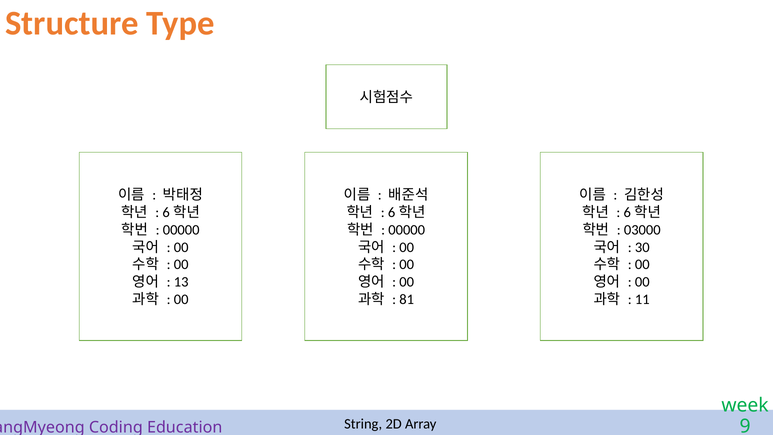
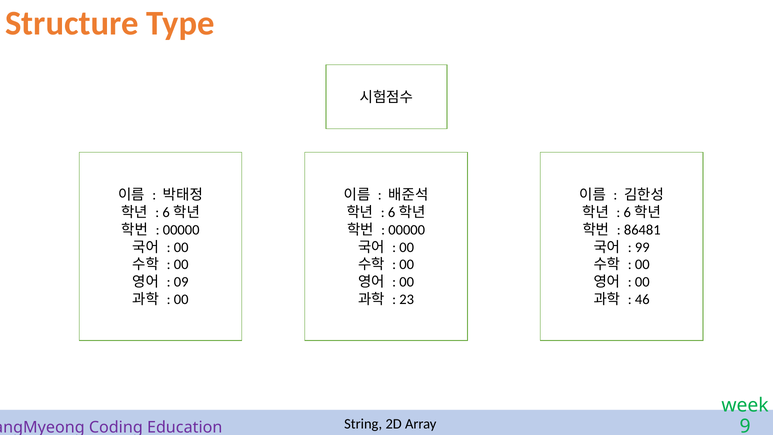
03000: 03000 -> 86481
30: 30 -> 99
13: 13 -> 09
81: 81 -> 23
11: 11 -> 46
